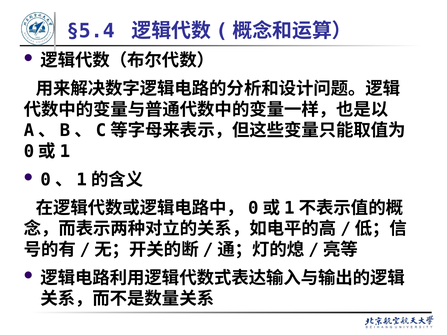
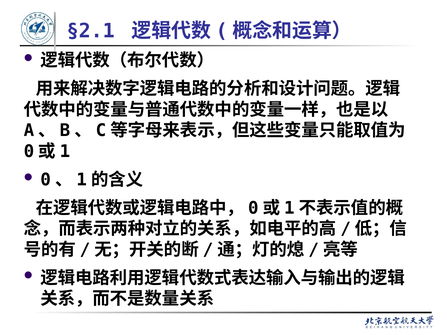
§5.4: §5.4 -> §2.1
